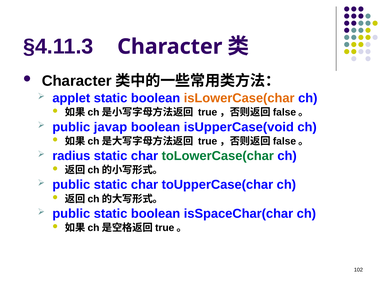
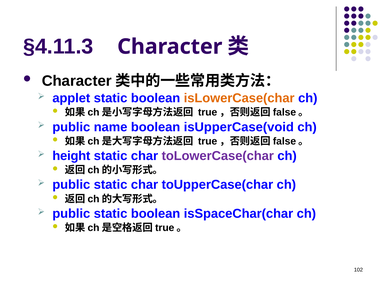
javap: javap -> name
radius: radius -> height
toLowerCase(char colour: green -> purple
